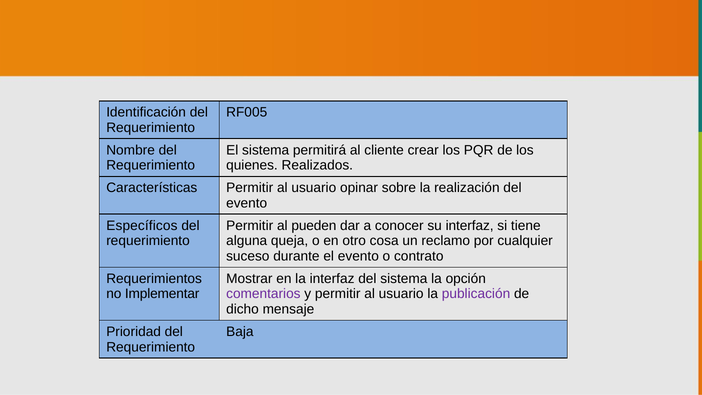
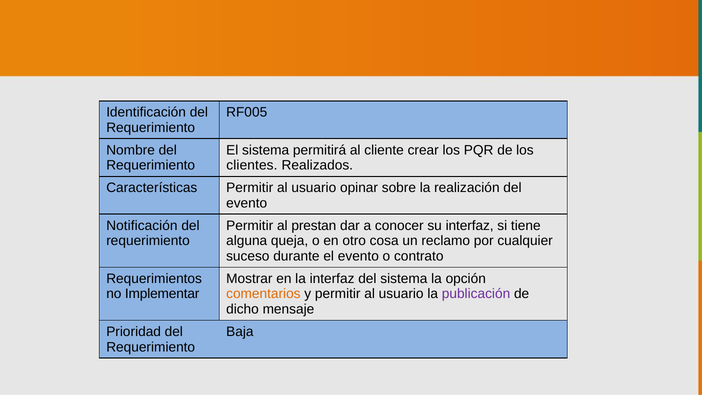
quienes: quienes -> clientes
Específicos: Específicos -> Notificación
pueden: pueden -> prestan
comentarios colour: purple -> orange
